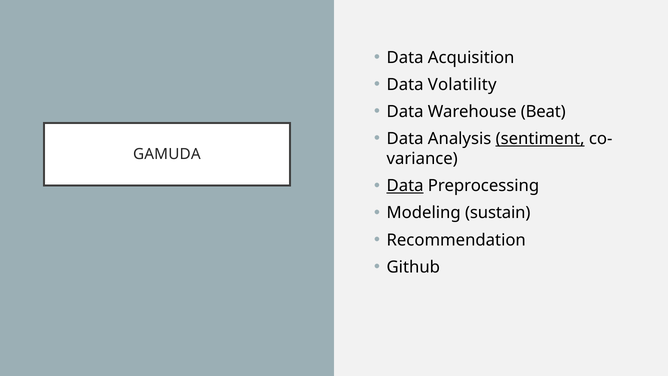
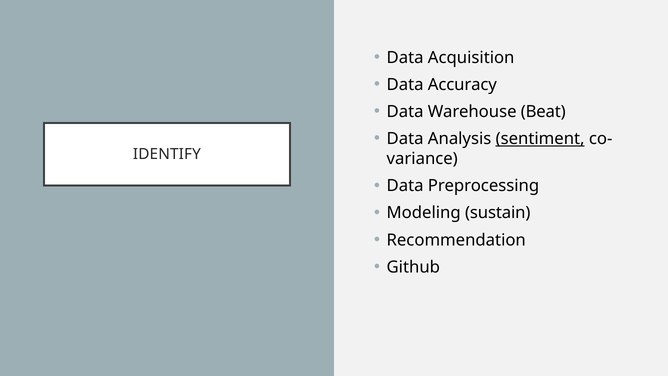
Volatility: Volatility -> Accuracy
GAMUDA: GAMUDA -> IDENTIFY
Data at (405, 186) underline: present -> none
